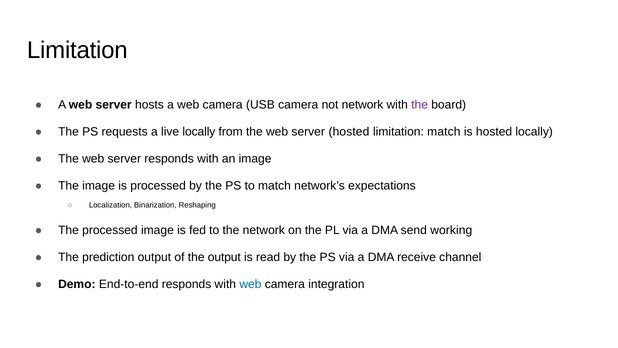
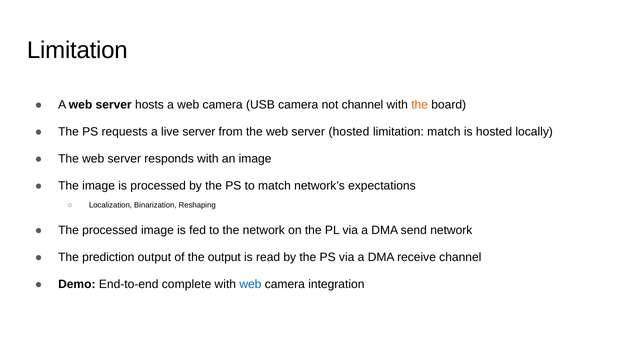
not network: network -> channel
the at (420, 105) colour: purple -> orange
live locally: locally -> server
send working: working -> network
End-to-end responds: responds -> complete
